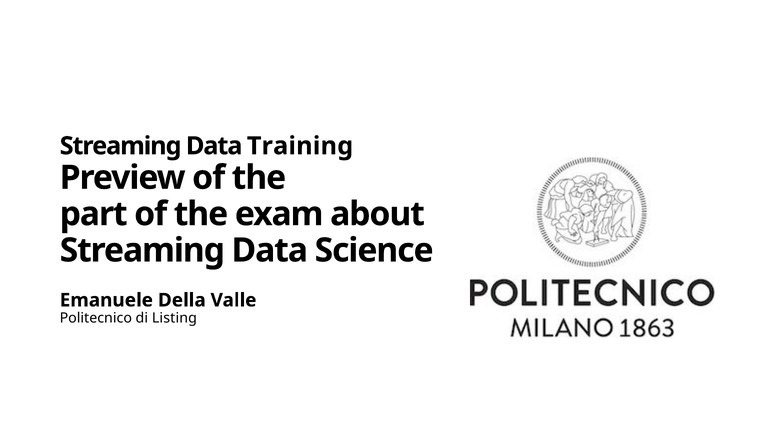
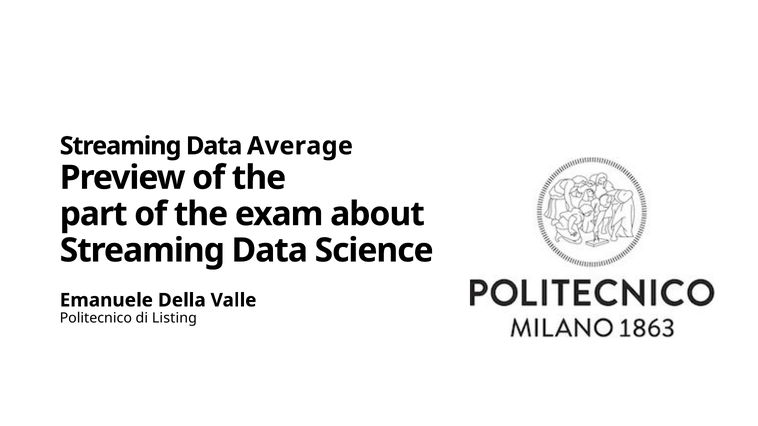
Training: Training -> Average
